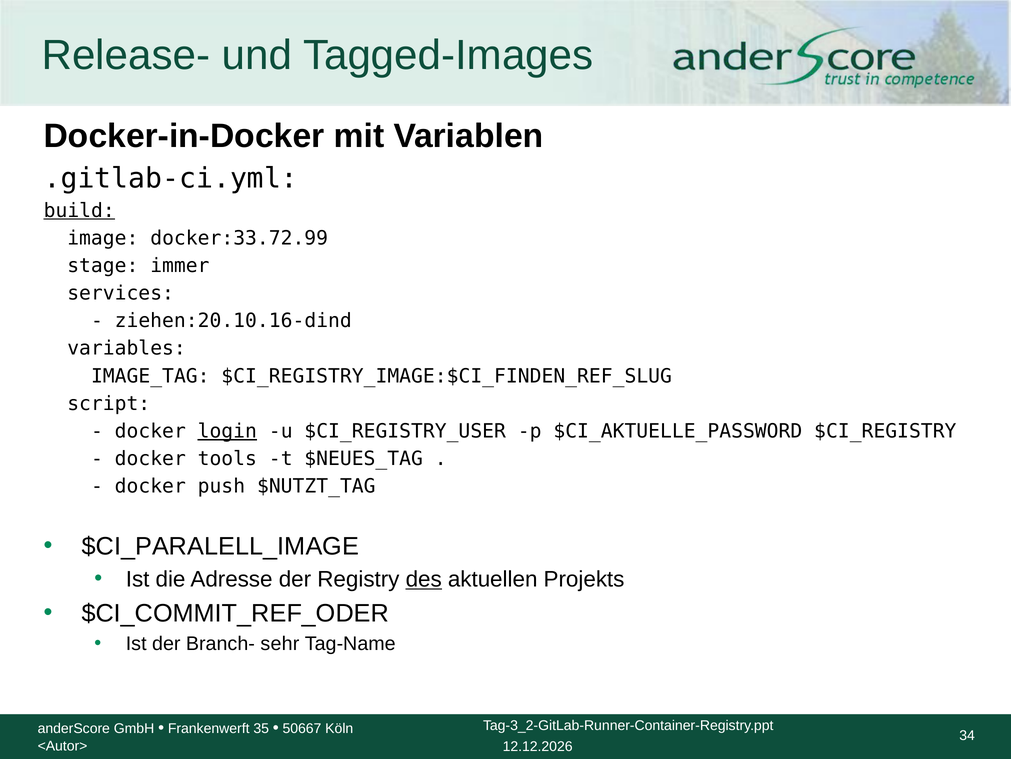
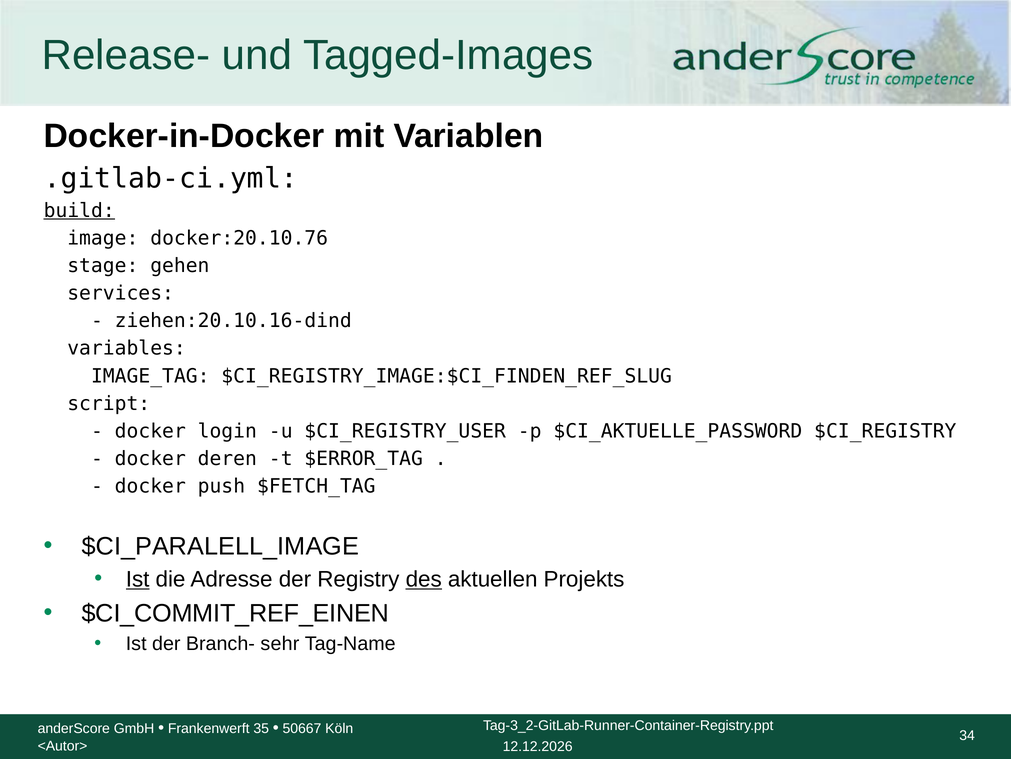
docker:33.72.99: docker:33.72.99 -> docker:20.10.76
immer: immer -> gehen
login underline: present -> none
tools: tools -> deren
$NEUES_TAG: $NEUES_TAG -> $ERROR_TAG
$NUTZT_TAG: $NUTZT_TAG -> $FETCH_TAG
Ist at (138, 579) underline: none -> present
$CI_COMMIT_REF_ODER: $CI_COMMIT_REF_ODER -> $CI_COMMIT_REF_EINEN
